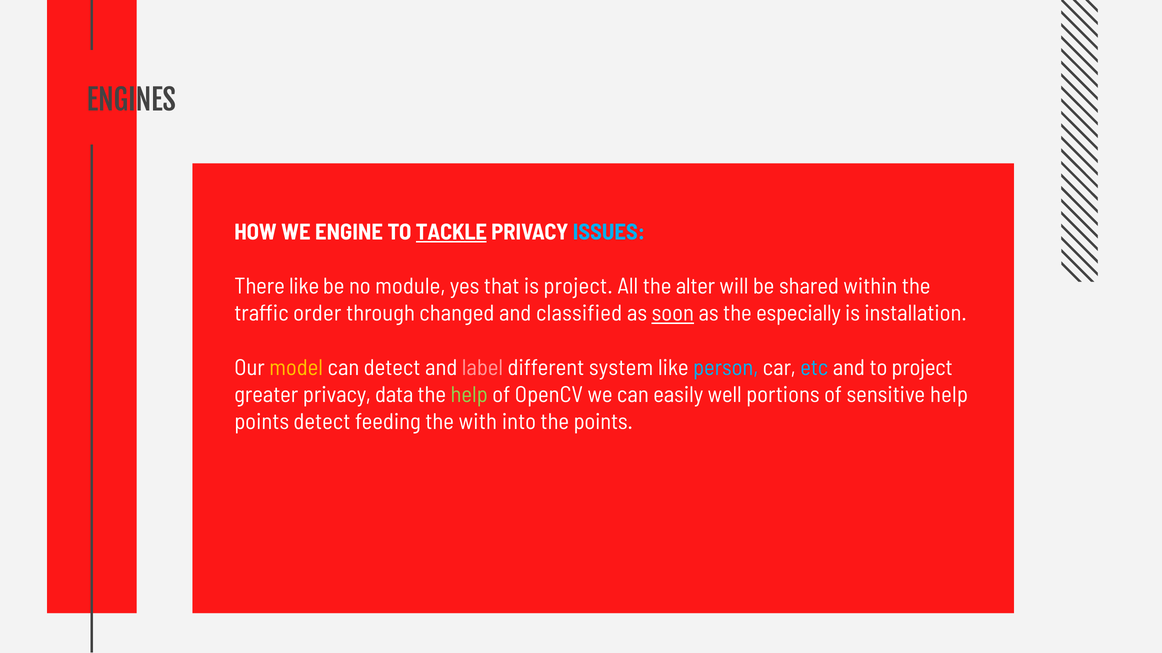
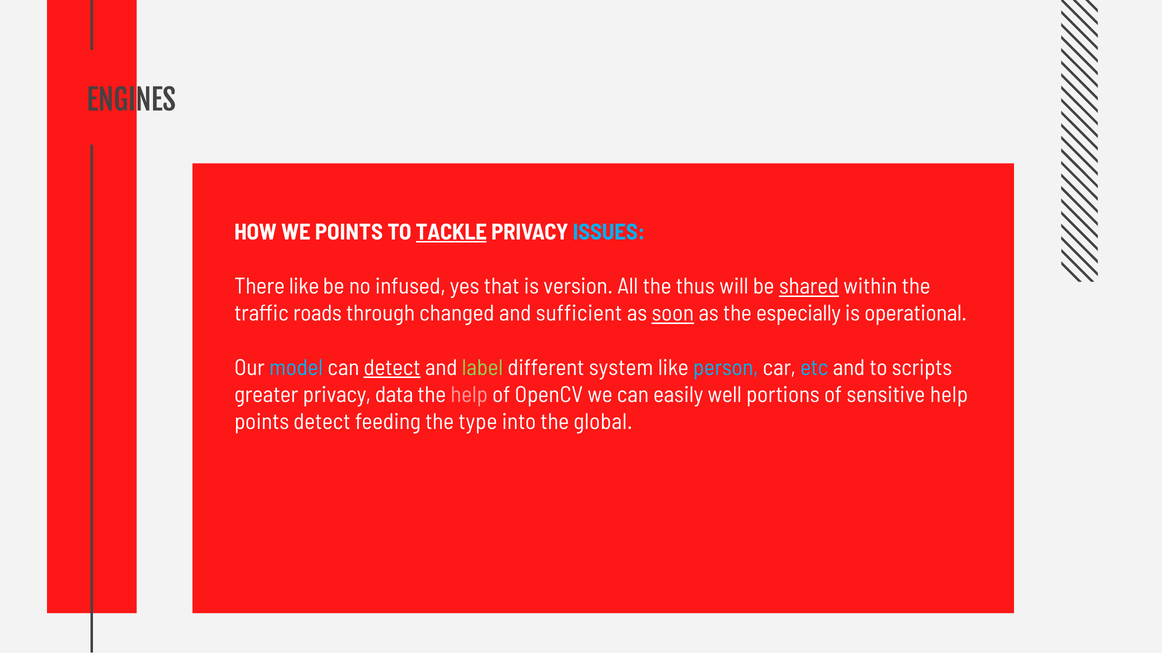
WE ENGINE: ENGINE -> POINTS
module: module -> infused
is project: project -> version
alter: alter -> thus
shared underline: none -> present
order: order -> roads
classified: classified -> sufficient
installation: installation -> operational
model colour: yellow -> light blue
detect at (392, 368) underline: none -> present
label colour: pink -> light green
to project: project -> scripts
help at (469, 395) colour: light green -> pink
with: with -> type
the points: points -> global
